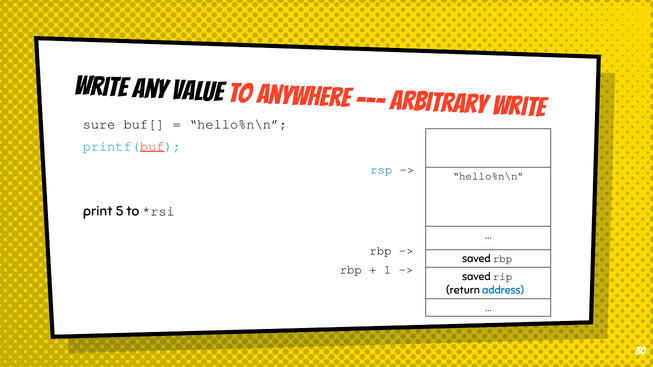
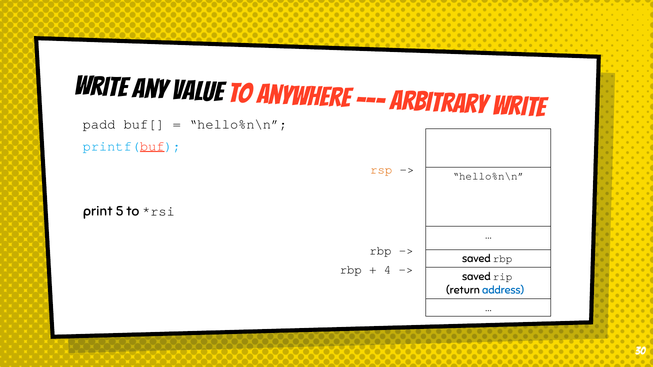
sure: sure -> padd
rsp colour: blue -> orange
1: 1 -> 4
